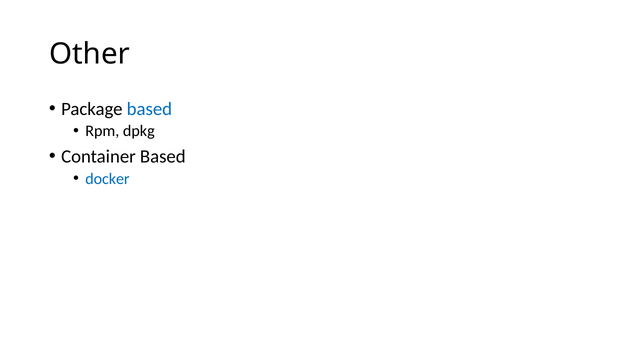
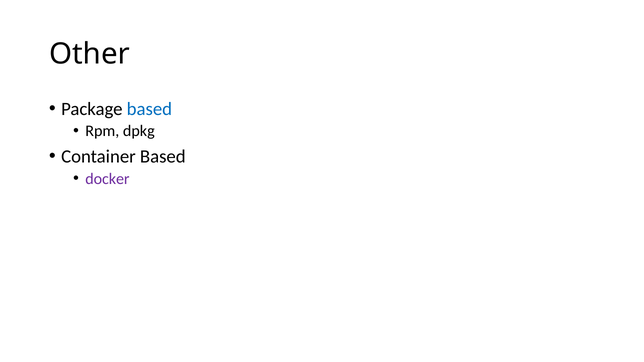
docker colour: blue -> purple
